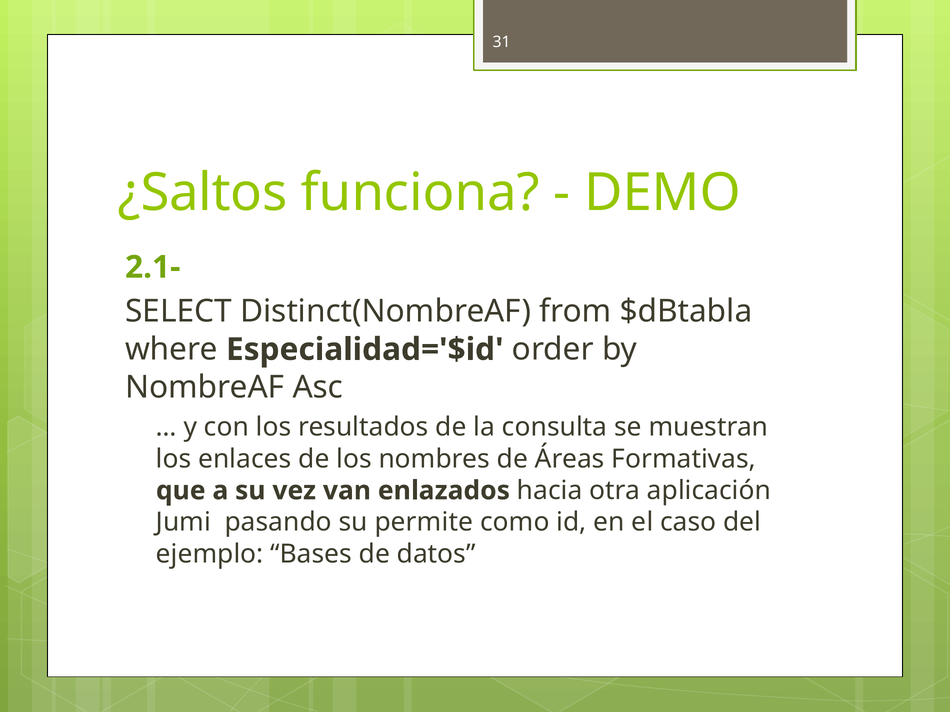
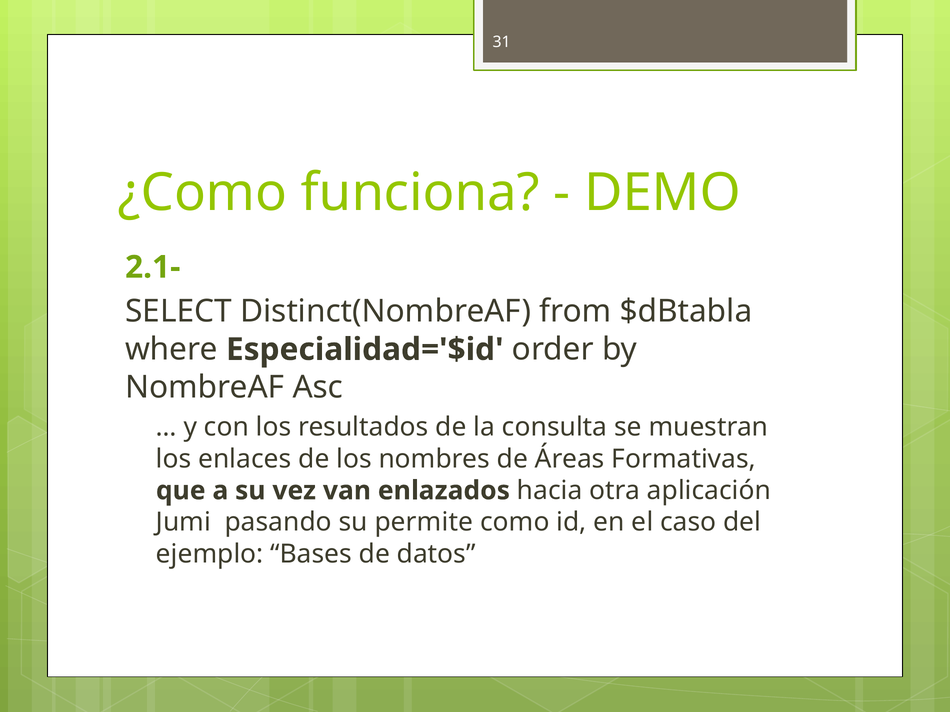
¿Saltos: ¿Saltos -> ¿Como
